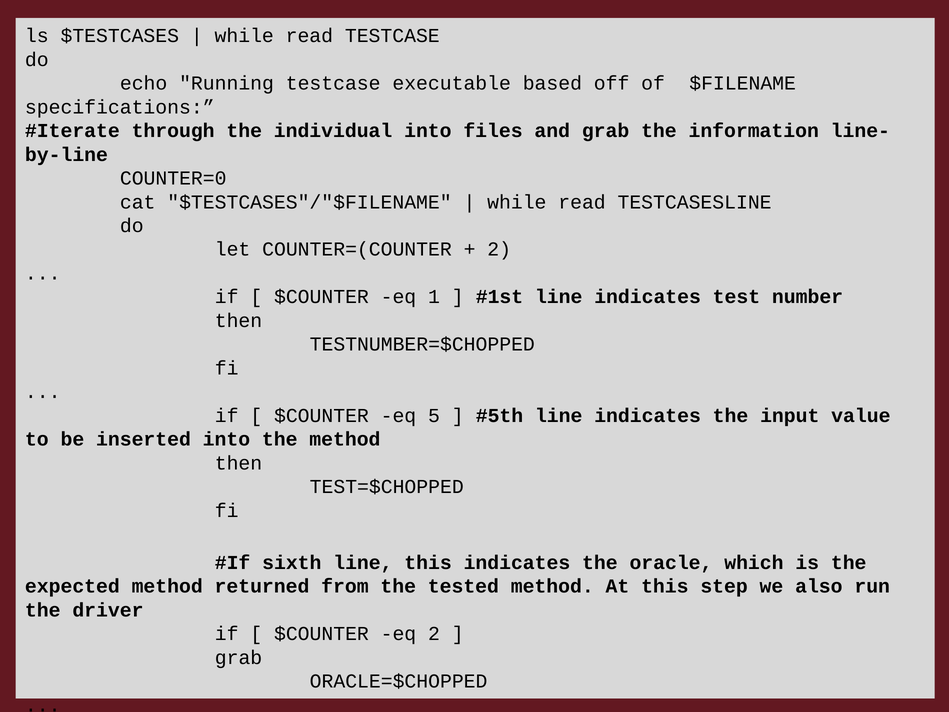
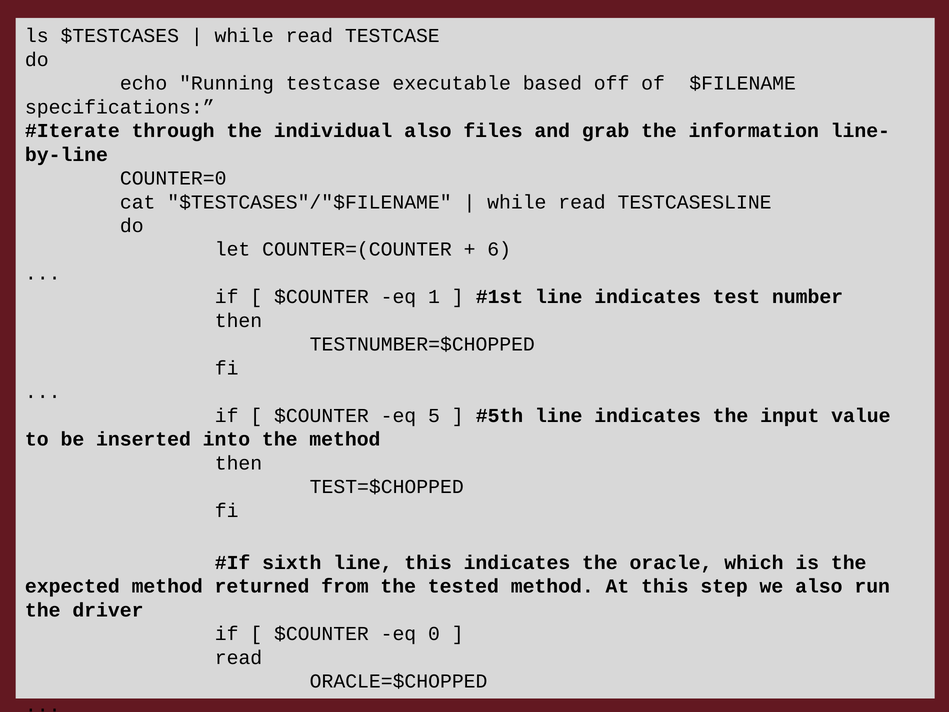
individual into: into -> also
2 at (499, 249): 2 -> 6
eq 2: 2 -> 0
grab at (239, 657): grab -> read
